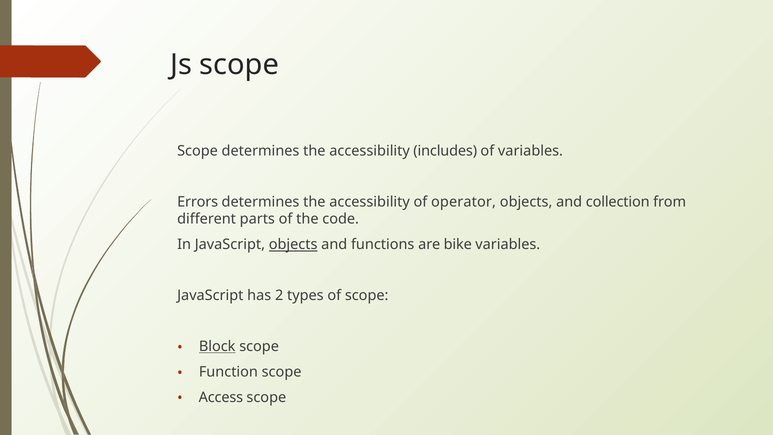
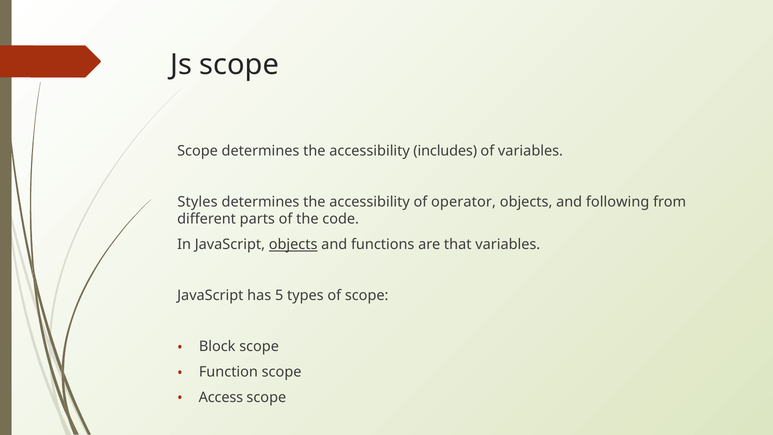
Errors: Errors -> Styles
collection: collection -> following
bike: bike -> that
2: 2 -> 5
Block underline: present -> none
